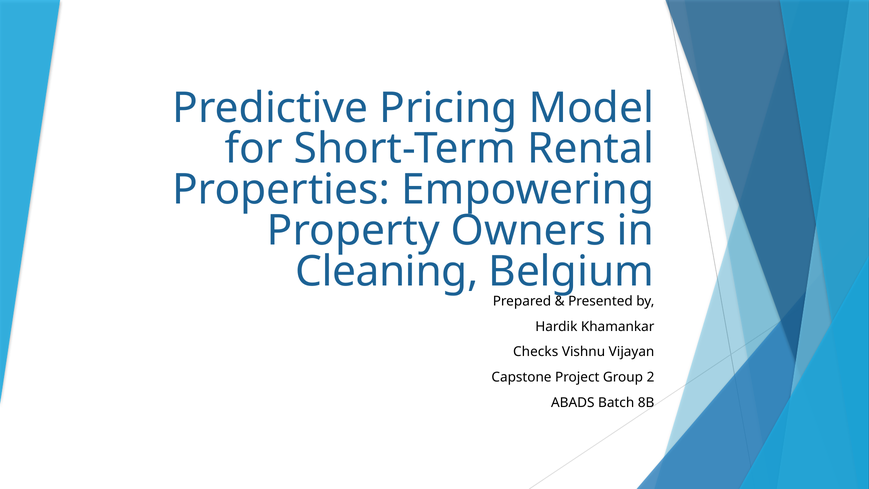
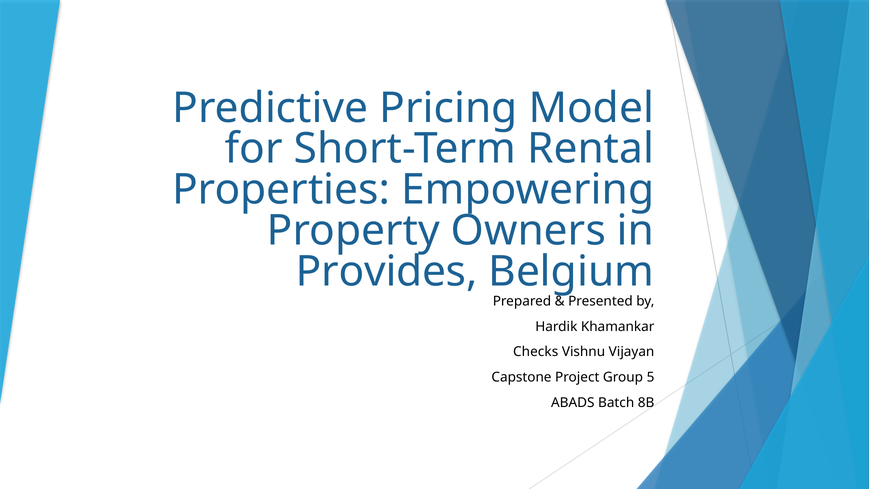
Cleaning: Cleaning -> Provides
2: 2 -> 5
